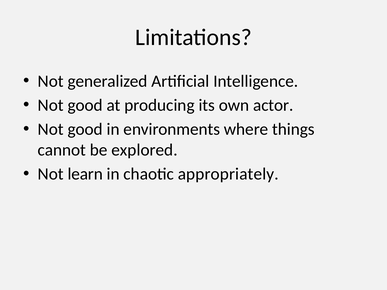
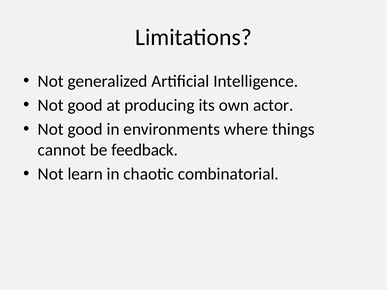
explored: explored -> feedback
appropriately: appropriately -> combinatorial
